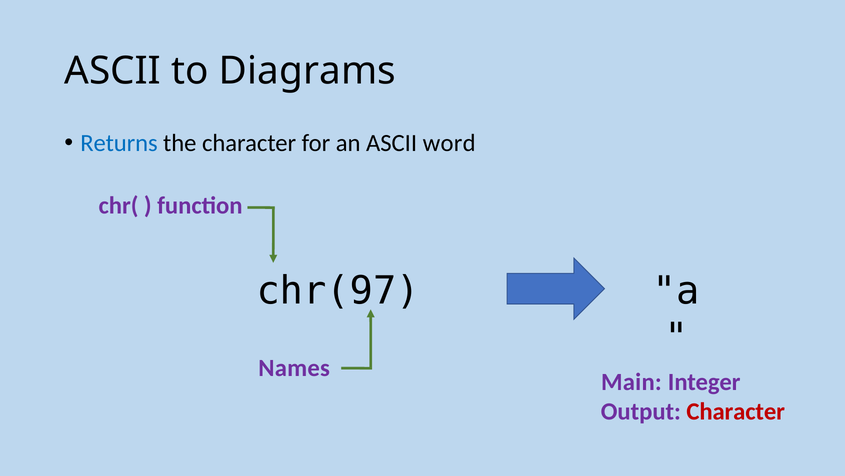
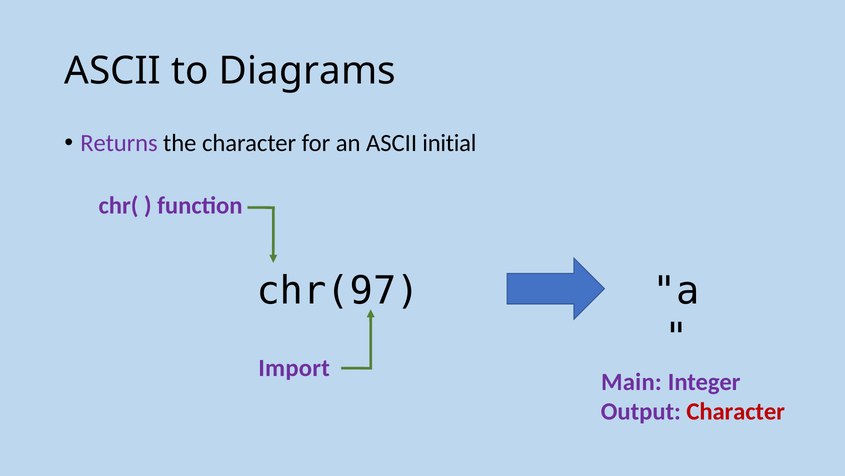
Returns colour: blue -> purple
word: word -> initial
Names: Names -> Import
